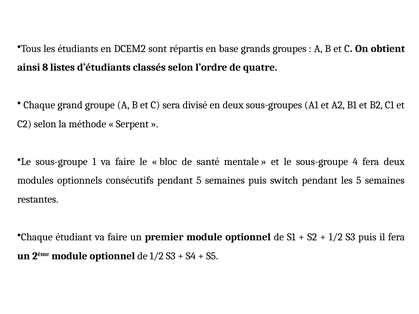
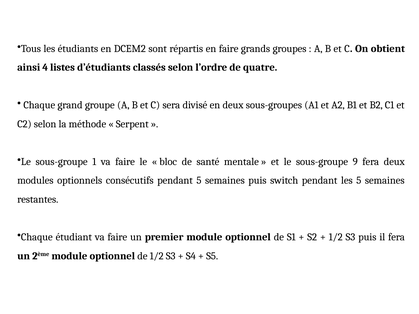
en base: base -> faire
8: 8 -> 4
4: 4 -> 9
